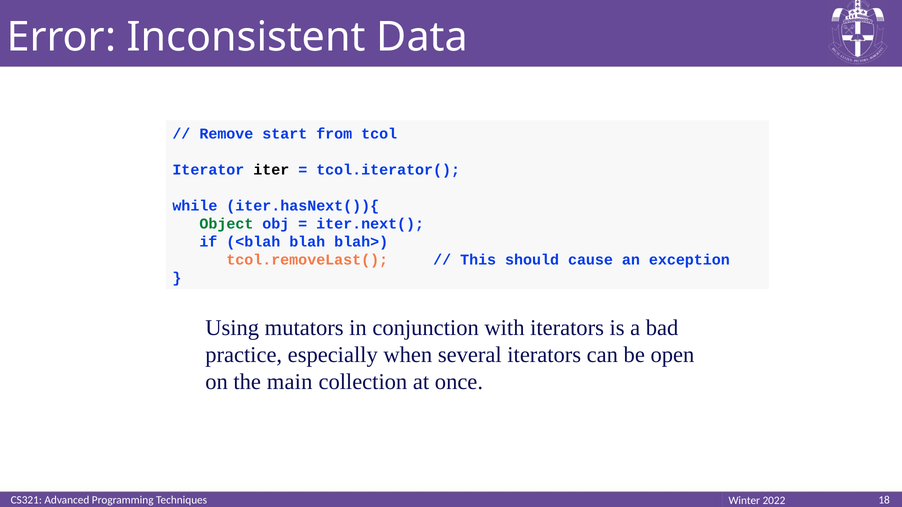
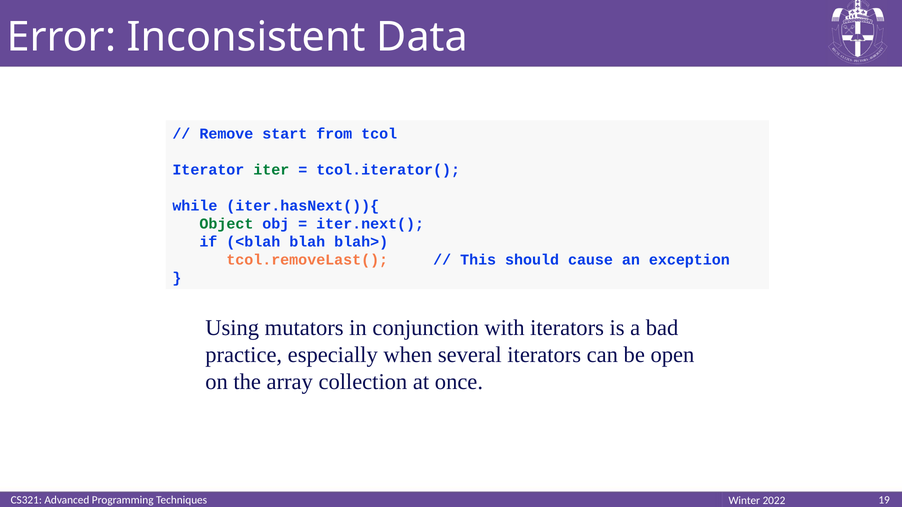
iter colour: black -> green
main: main -> array
18: 18 -> 19
